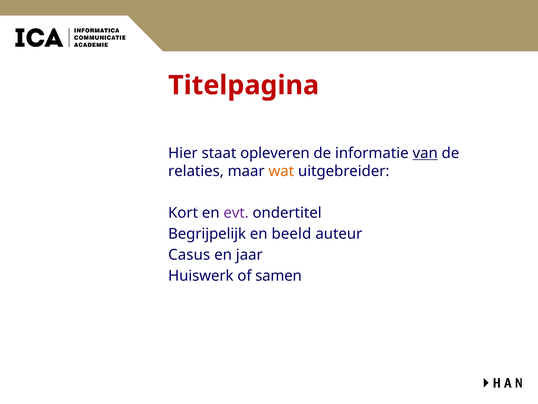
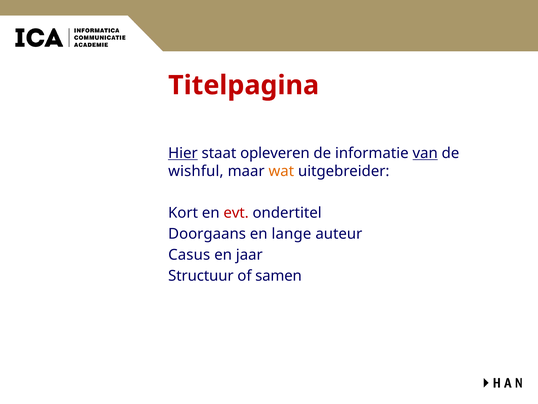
Hier underline: none -> present
relaties: relaties -> wishful
evt colour: purple -> red
Begrijpelijk: Begrijpelijk -> Doorgaans
beeld: beeld -> lange
Huiswerk: Huiswerk -> Structuur
